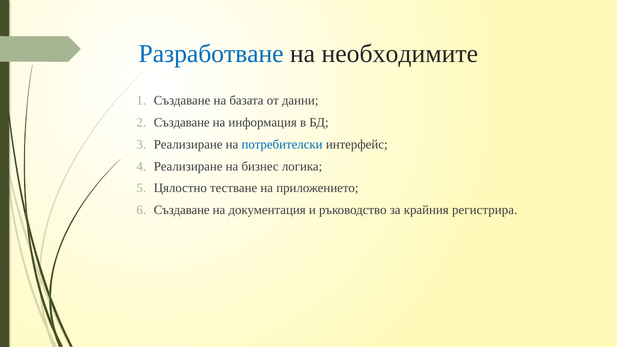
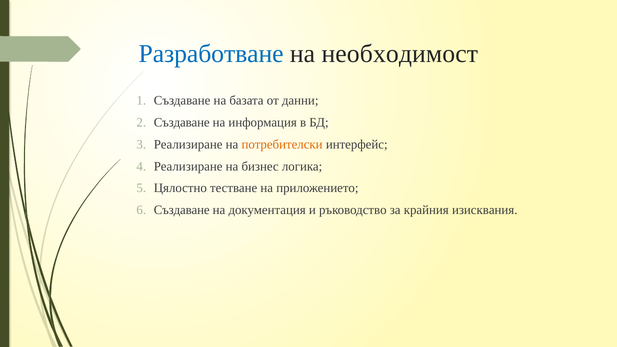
необходимите: необходимите -> необходимост
потребителски colour: blue -> orange
регистрира: регистрира -> изисквания
